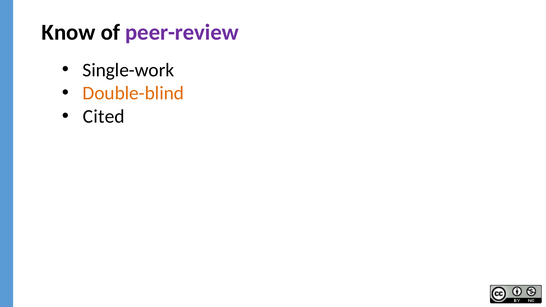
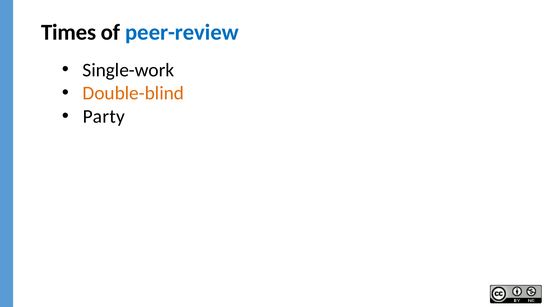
Know: Know -> Times
peer-review colour: purple -> blue
Cited: Cited -> Party
